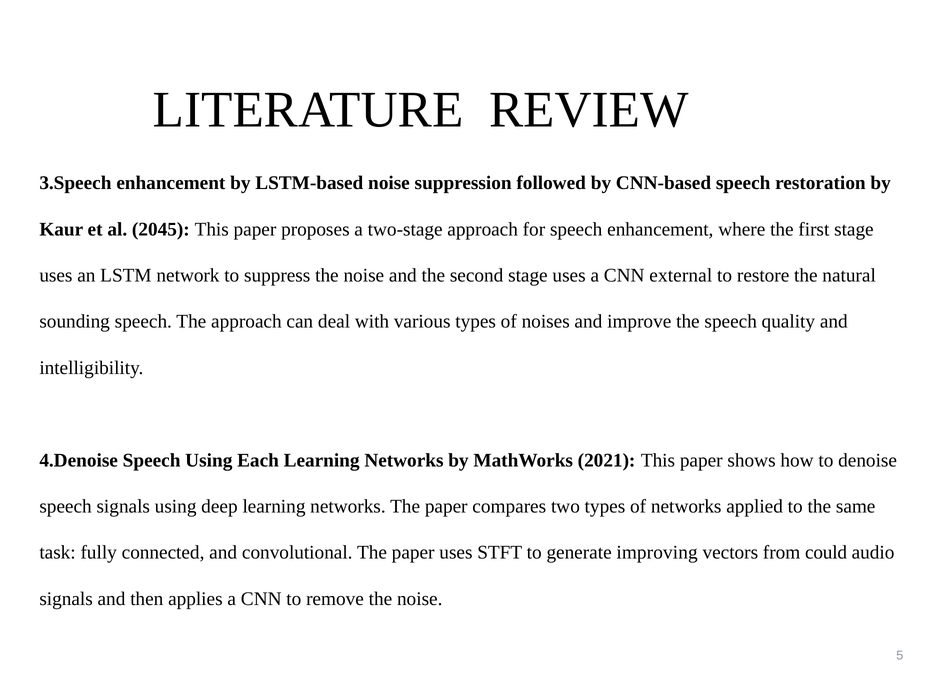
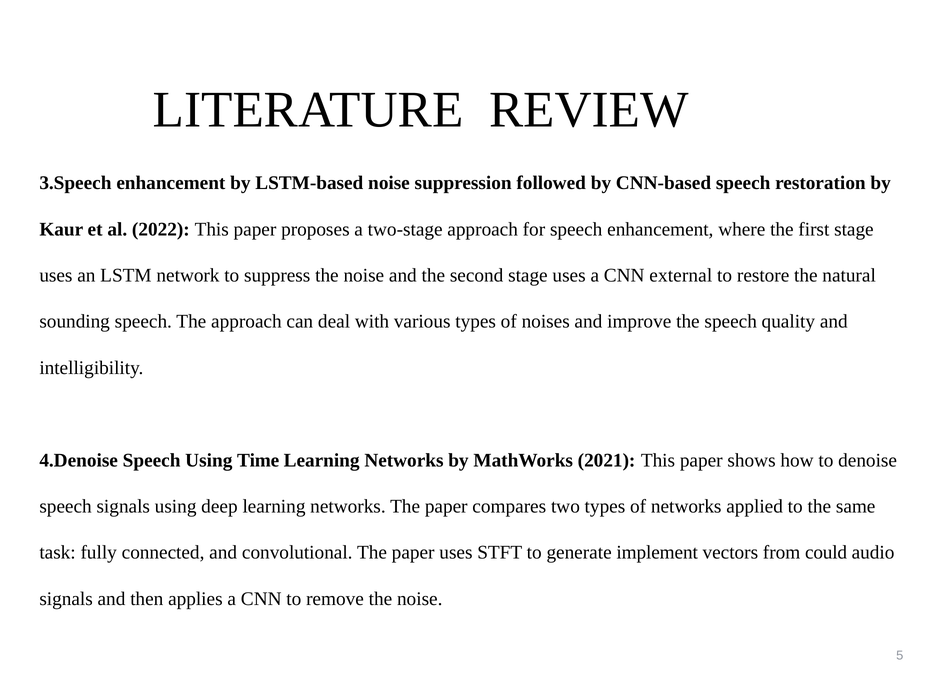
2045: 2045 -> 2022
Each: Each -> Time
improving: improving -> implement
